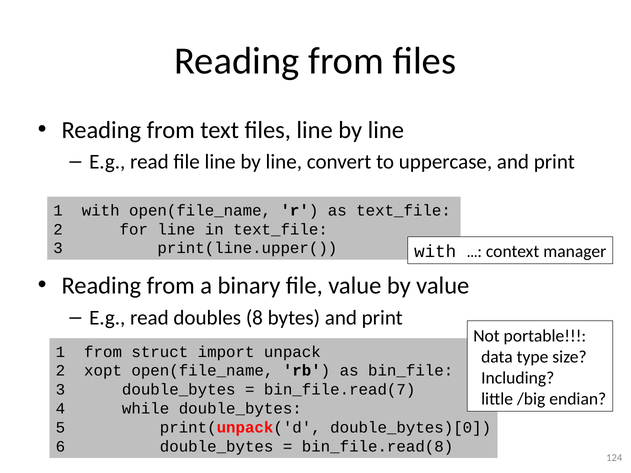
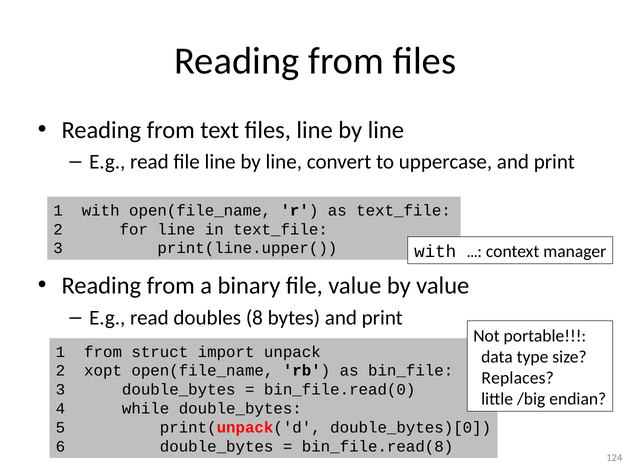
Including: Including -> Replaces
bin_file.read(7: bin_file.read(7 -> bin_file.read(0
